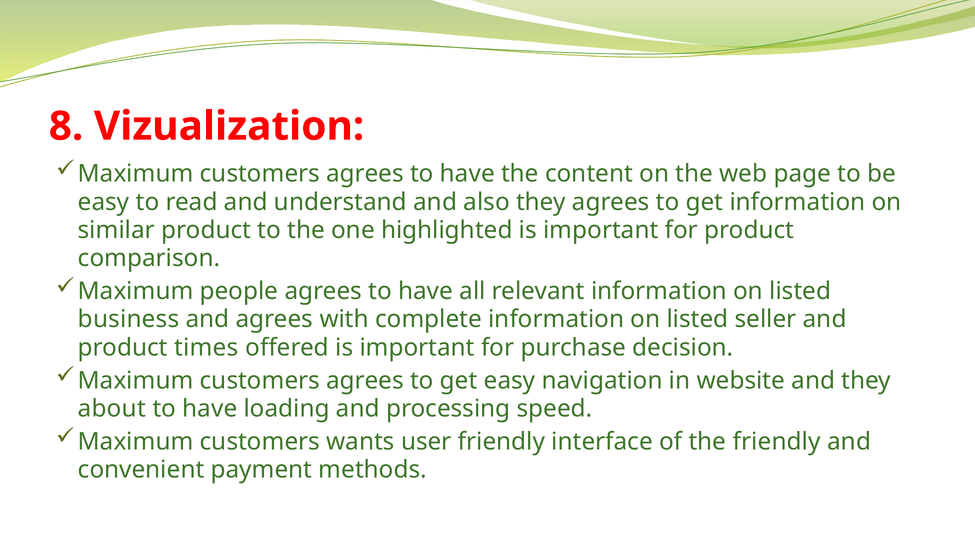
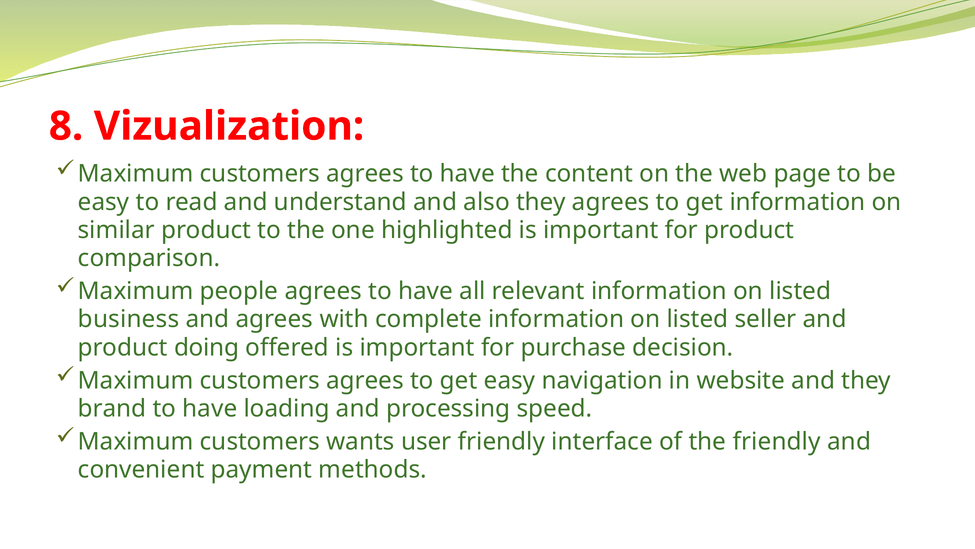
times: times -> doing
about: about -> brand
